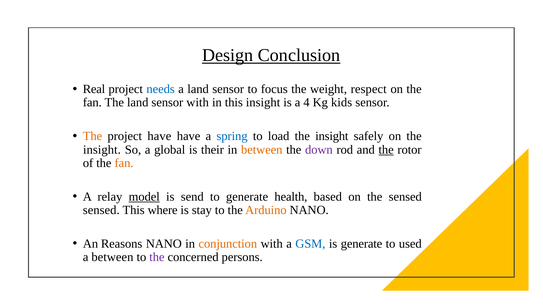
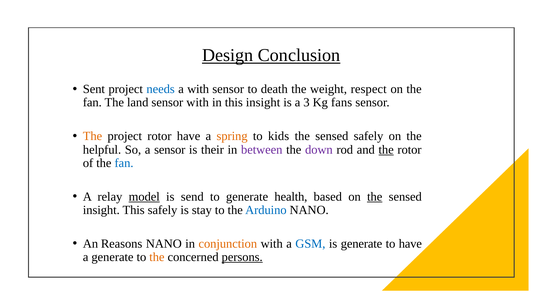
Real: Real -> Sent
a land: land -> with
focus: focus -> death
4: 4 -> 3
kids: kids -> fans
project have: have -> rotor
spring colour: blue -> orange
load: load -> kids
insight at (332, 136): insight -> sensed
insight at (102, 150): insight -> helpful
a global: global -> sensor
between at (262, 150) colour: orange -> purple
fan at (124, 163) colour: orange -> blue
the at (375, 197) underline: none -> present
sensed at (101, 210): sensed -> insight
This where: where -> safely
Arduino colour: orange -> blue
to used: used -> have
a between: between -> generate
the at (157, 257) colour: purple -> orange
persons underline: none -> present
